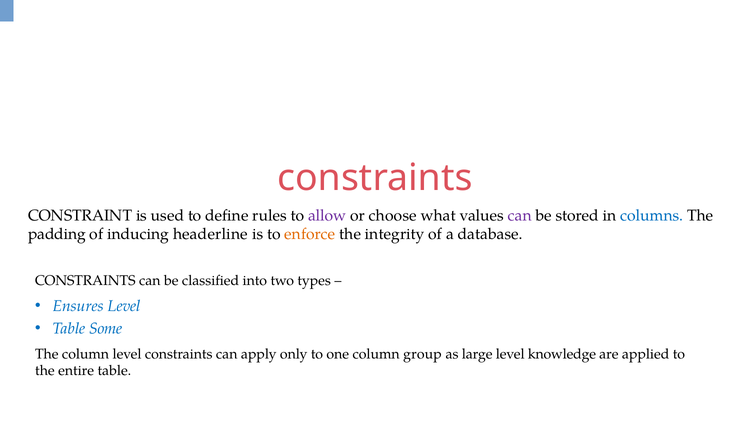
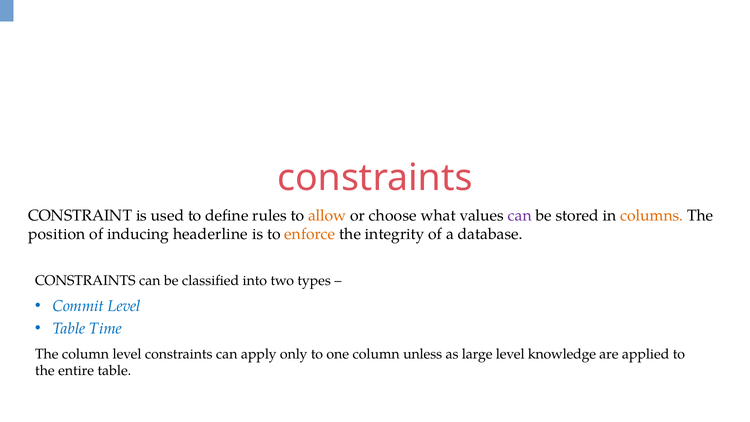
allow colour: purple -> orange
columns colour: blue -> orange
padding: padding -> position
Ensures: Ensures -> Commit
Some: Some -> Time
group: group -> unless
